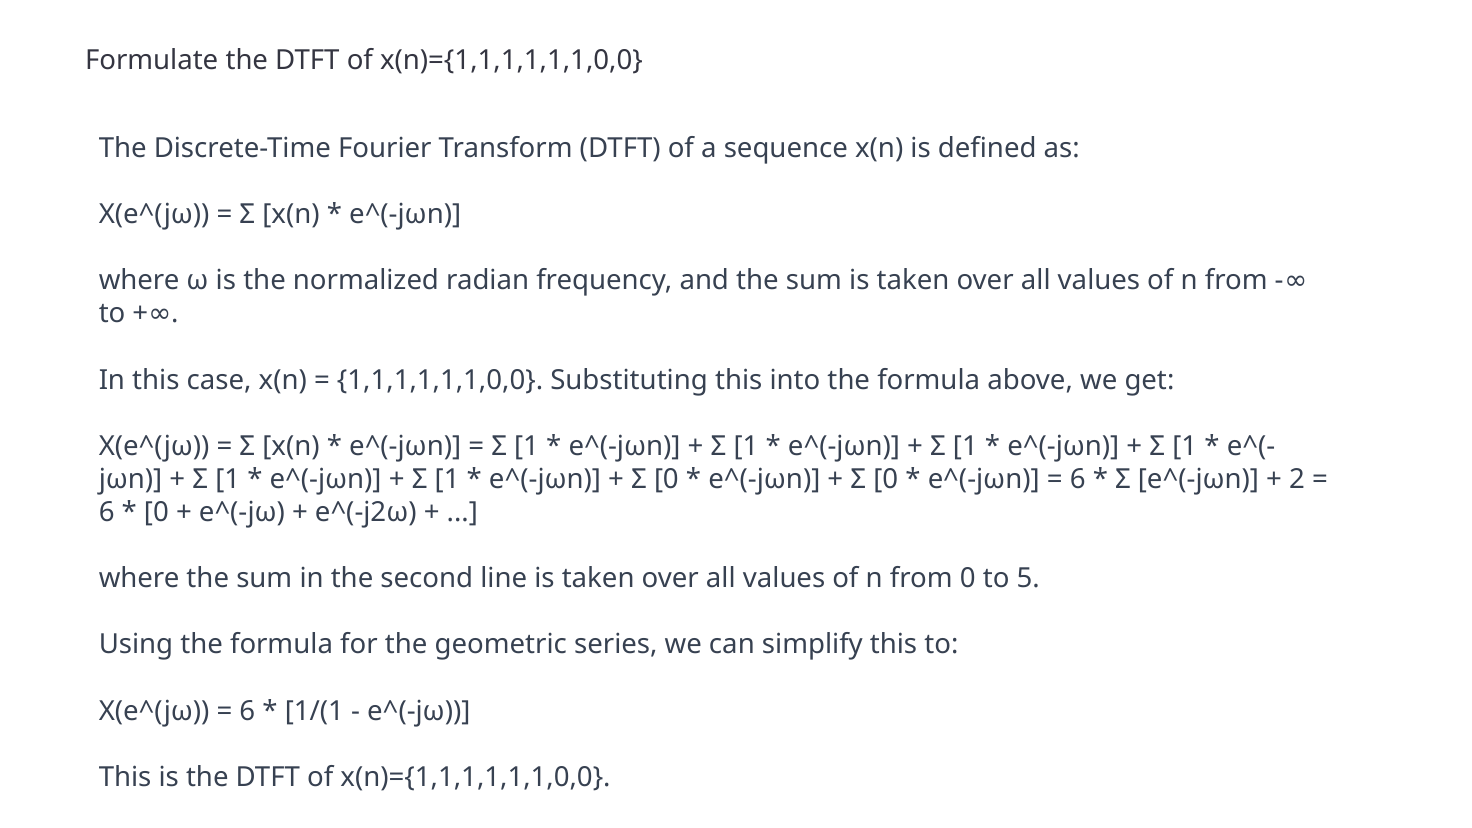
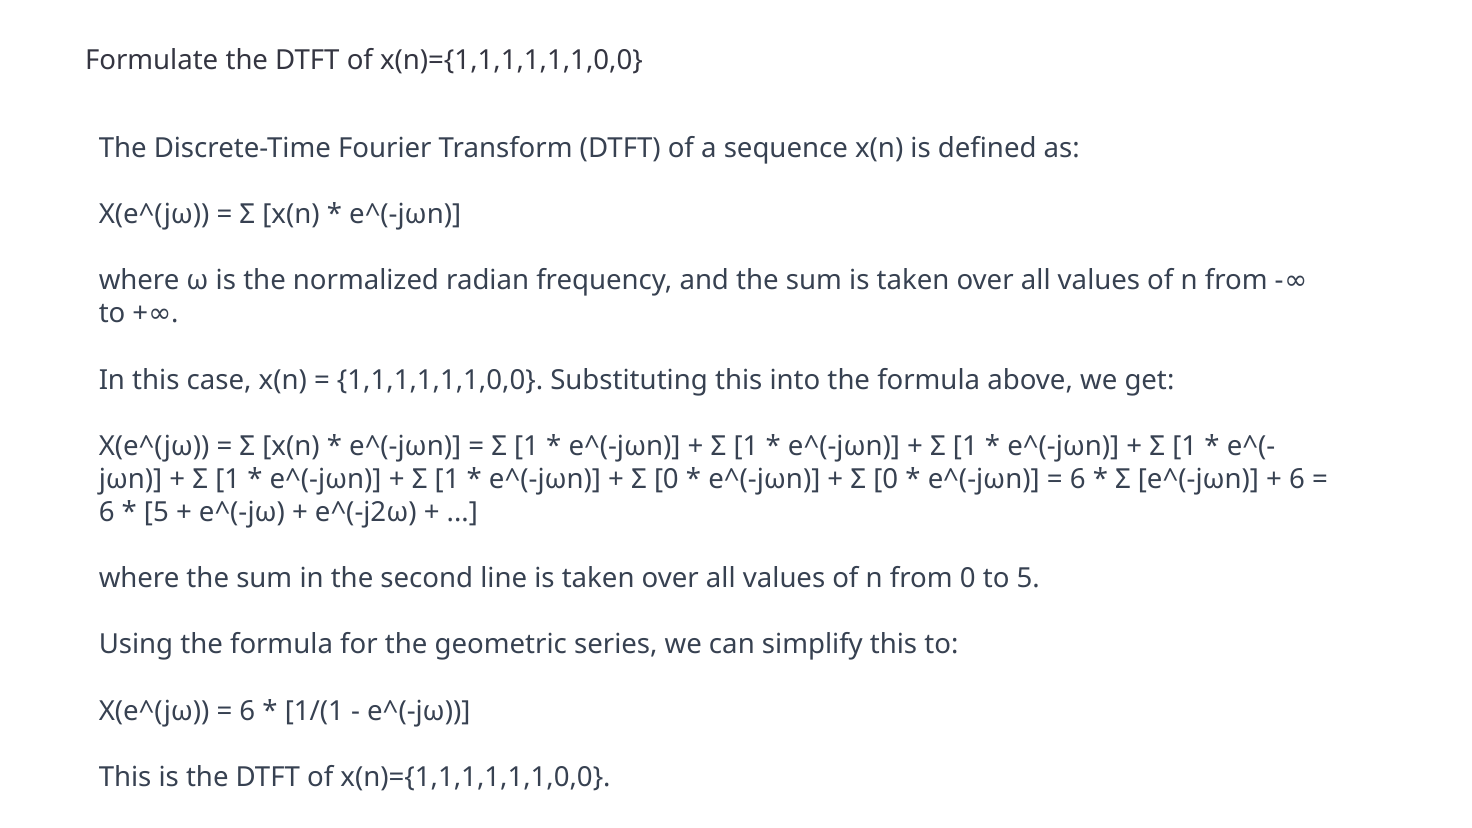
2 at (1297, 479): 2 -> 6
0 at (156, 512): 0 -> 5
